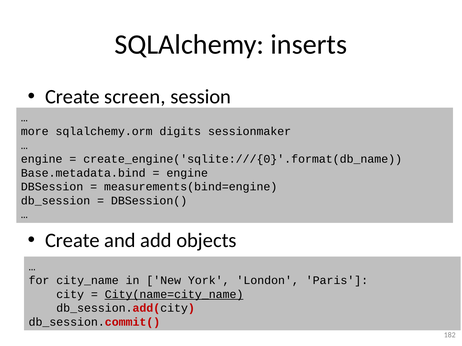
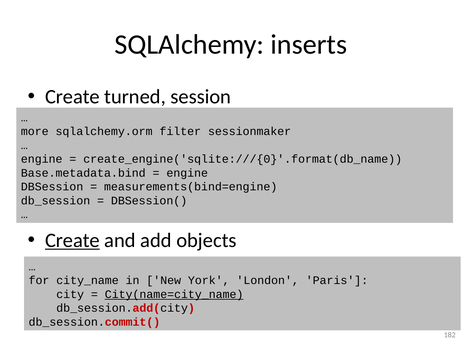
screen: screen -> turned
digits: digits -> filter
Create at (72, 241) underline: none -> present
